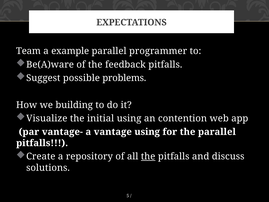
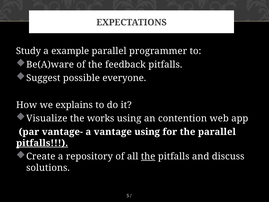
Team: Team -> Study
problems: problems -> everyone
building: building -> explains
initial: initial -> works
pitfalls at (42, 143) underline: none -> present
